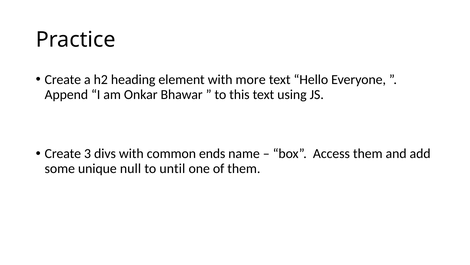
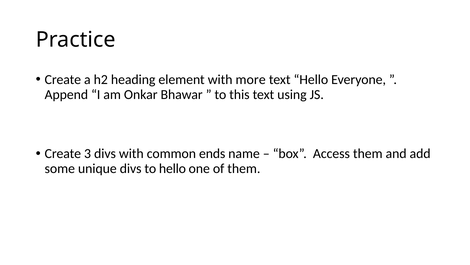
unique null: null -> divs
to until: until -> hello
